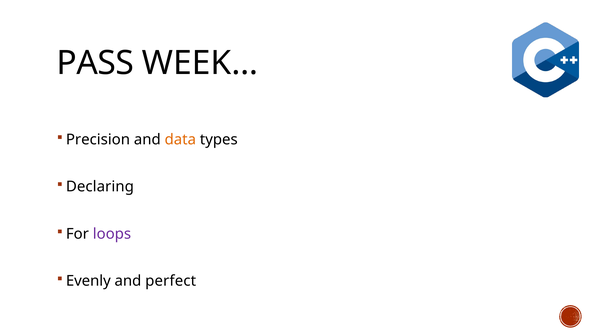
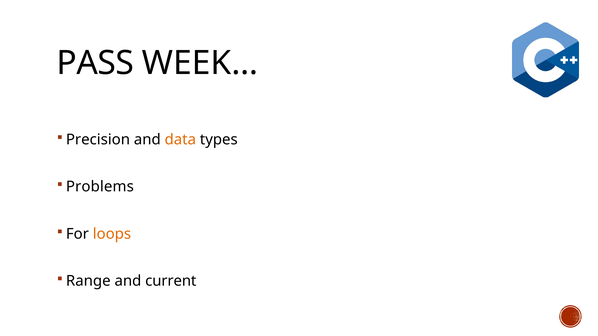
Declaring: Declaring -> Problems
loops colour: purple -> orange
Evenly: Evenly -> Range
perfect: perfect -> current
